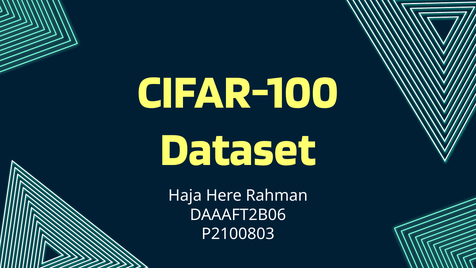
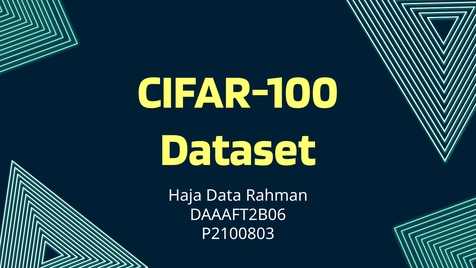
Here: Here -> Data
